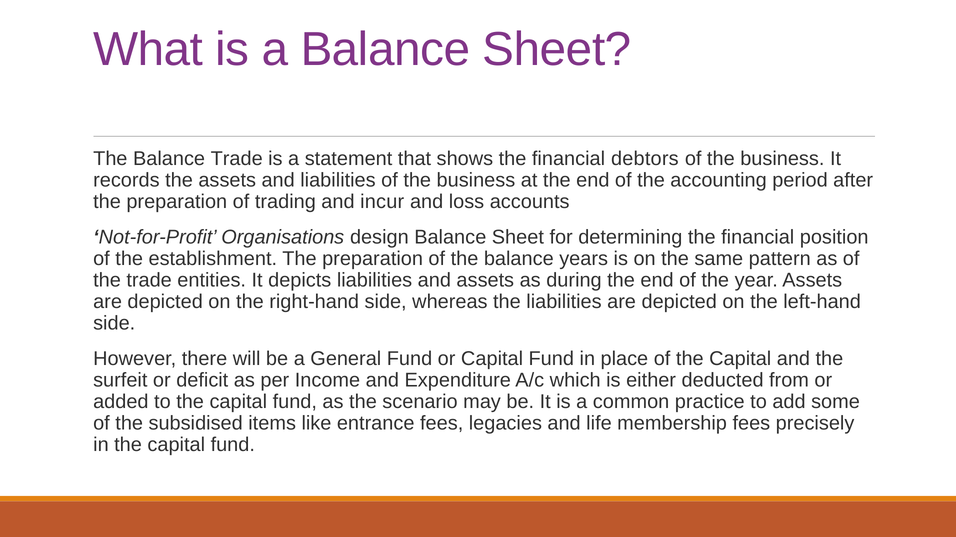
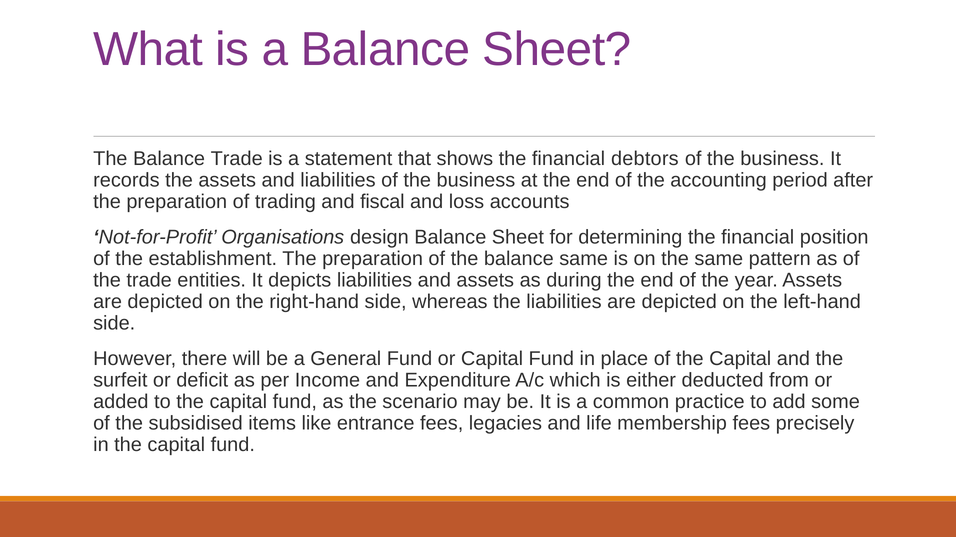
incur: incur -> fiscal
balance years: years -> same
